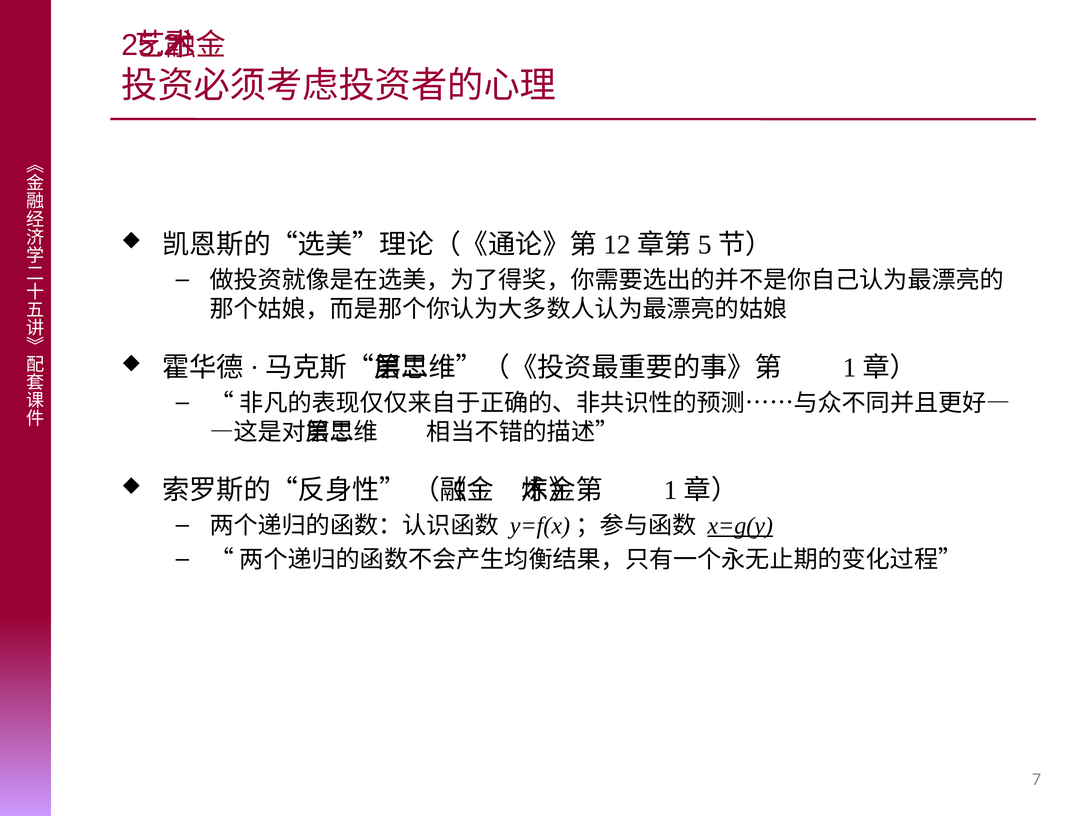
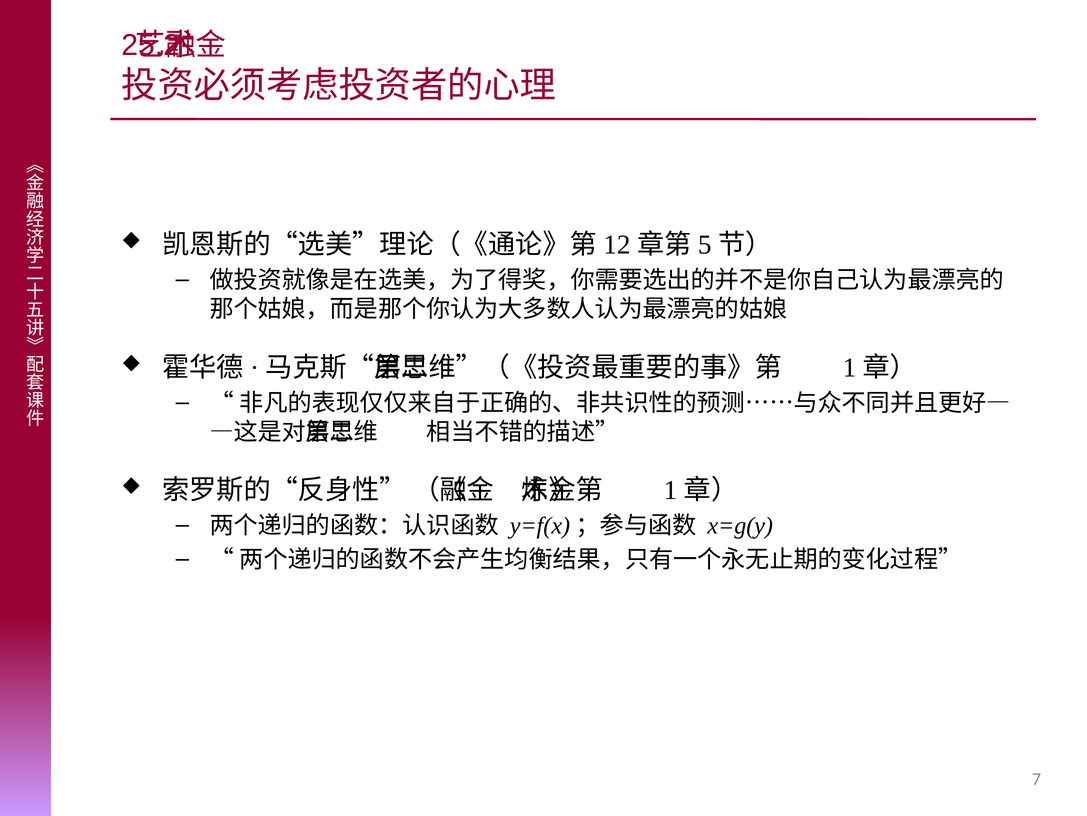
x=g(y underline: present -> none
